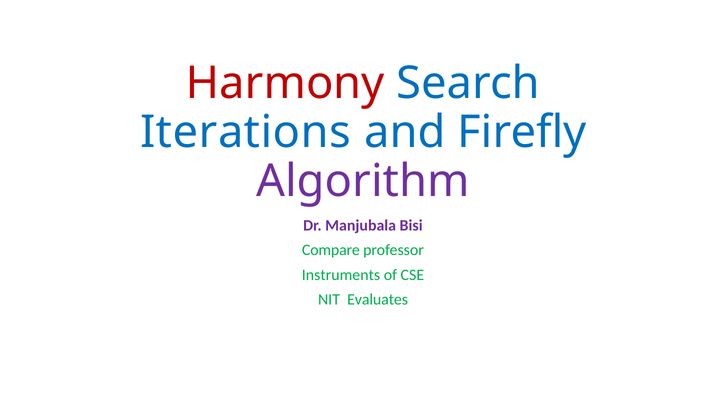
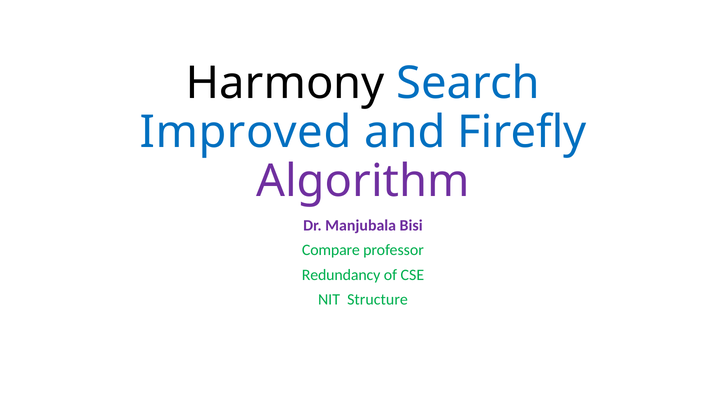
Harmony colour: red -> black
Iterations: Iterations -> Improved
Instruments: Instruments -> Redundancy
Evaluates: Evaluates -> Structure
